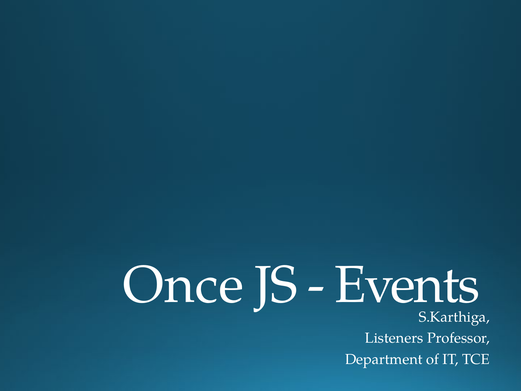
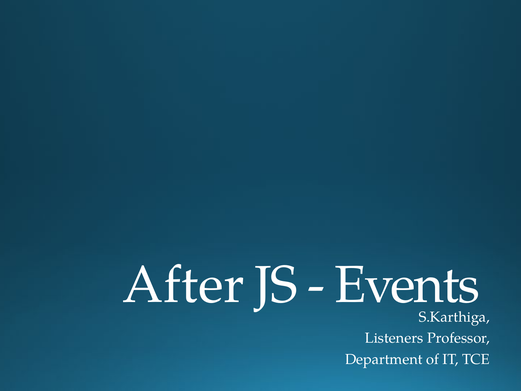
Once: Once -> After
